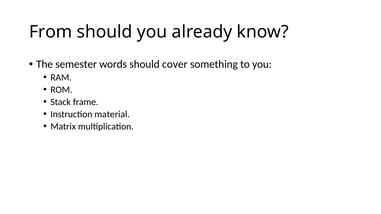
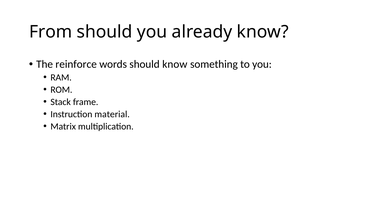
semester: semester -> reinforce
should cover: cover -> know
